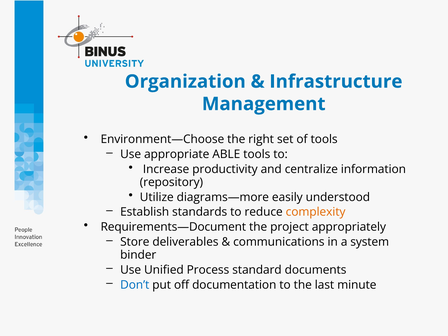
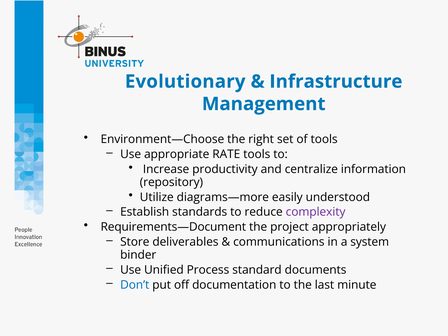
Organization: Organization -> Evolutionary
ABLE: ABLE -> RATE
complexity colour: orange -> purple
